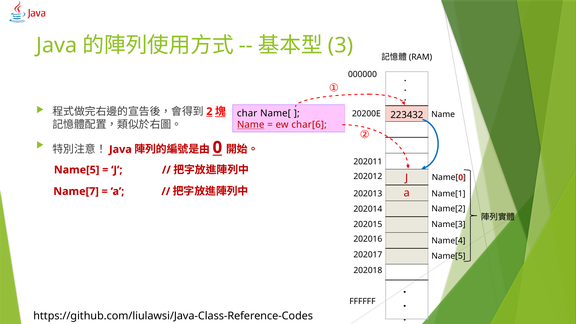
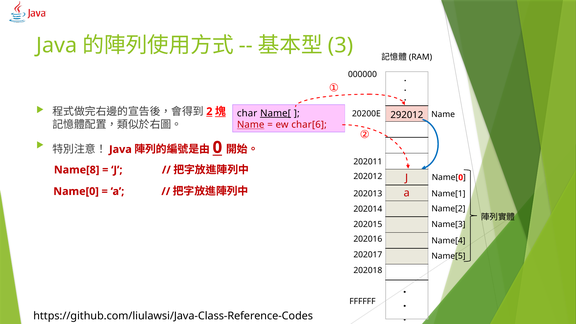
Name[ underline: none -> present
223432: 223432 -> 292012
Name[5 at (77, 170): Name[5 -> Name[8
Name[7 at (76, 191): Name[7 -> Name[0
